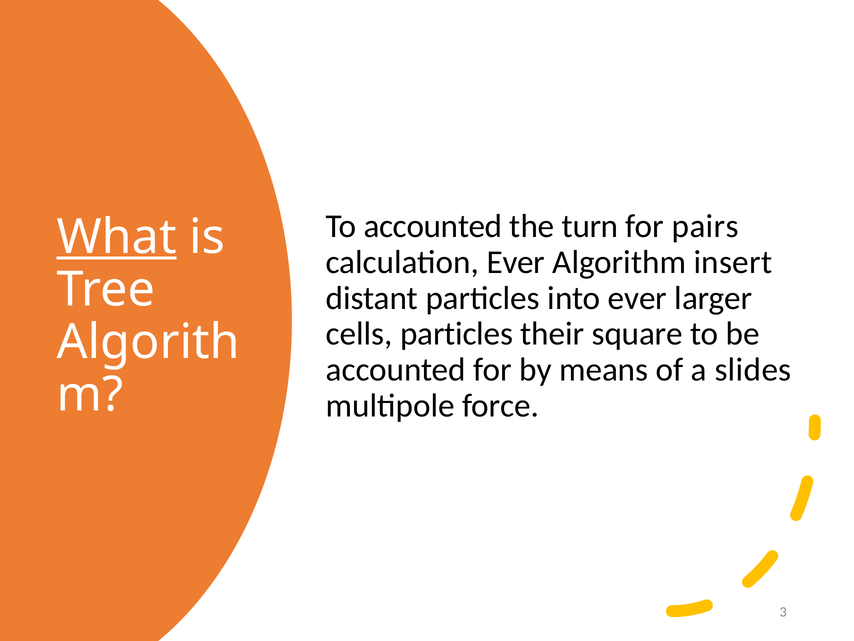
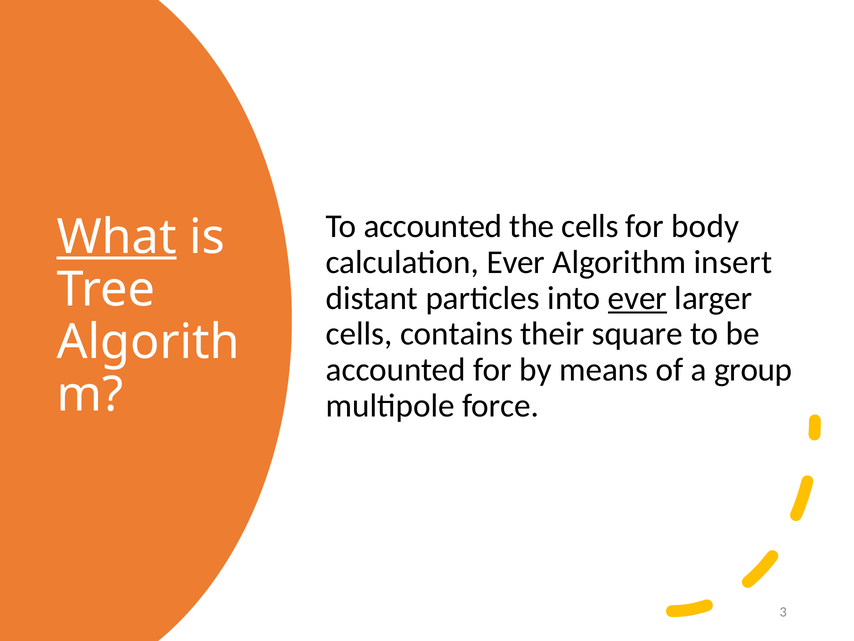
the turn: turn -> cells
pairs: pairs -> body
ever at (637, 298) underline: none -> present
cells particles: particles -> contains
slides: slides -> group
